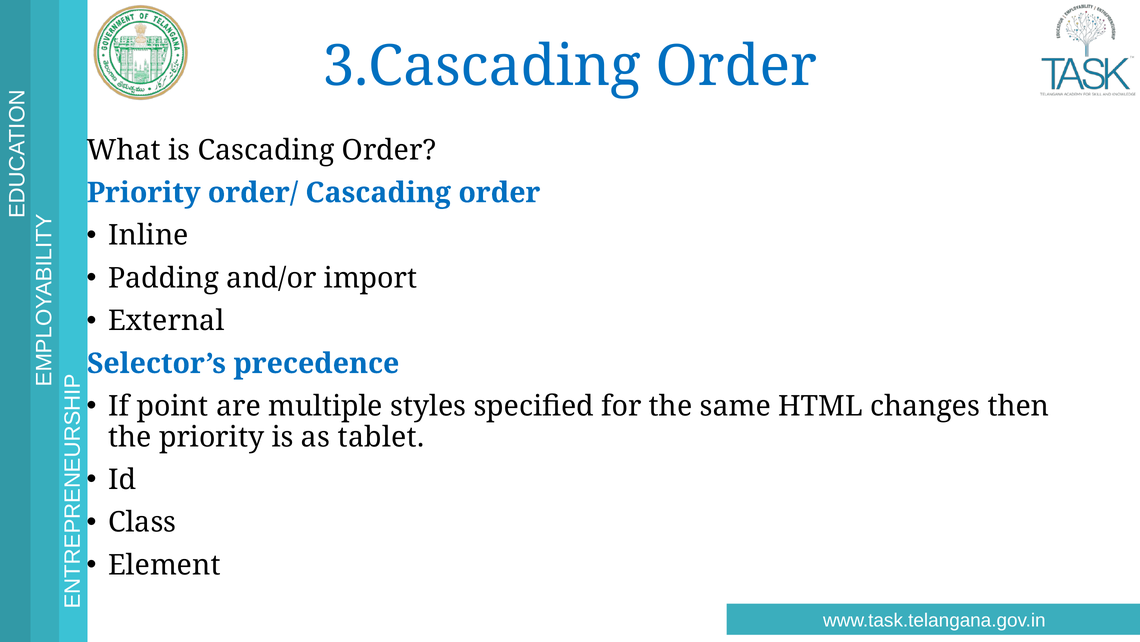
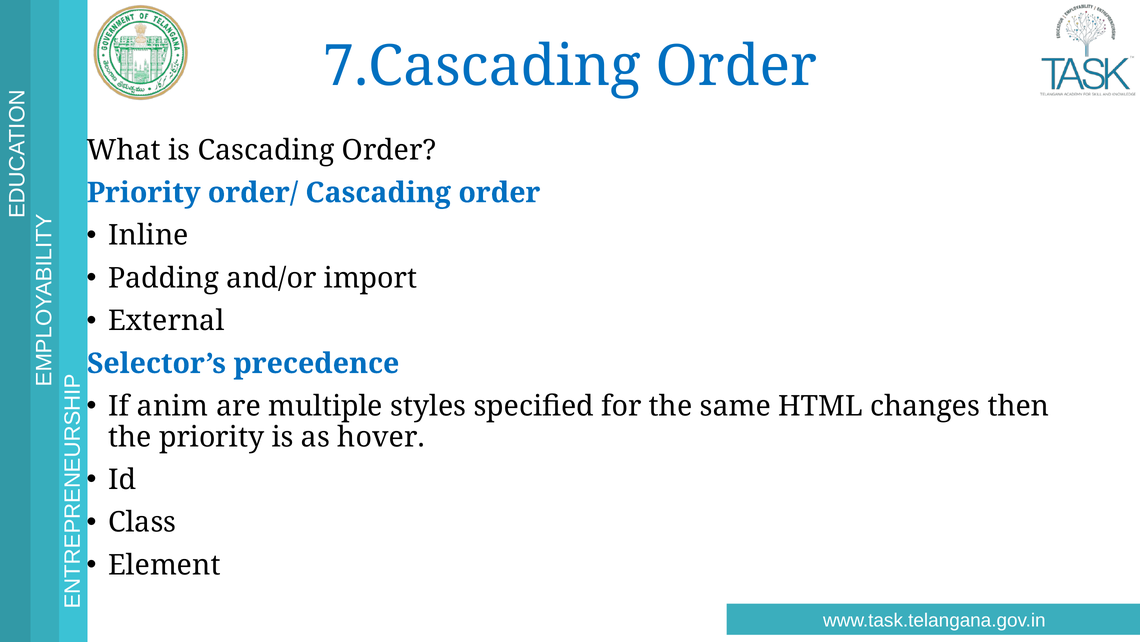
3.Cascading: 3.Cascading -> 7.Cascading
point: point -> anim
tablet: tablet -> hover
